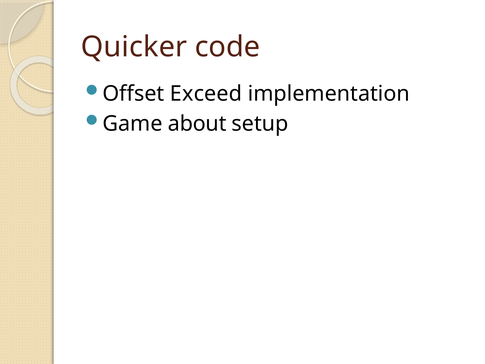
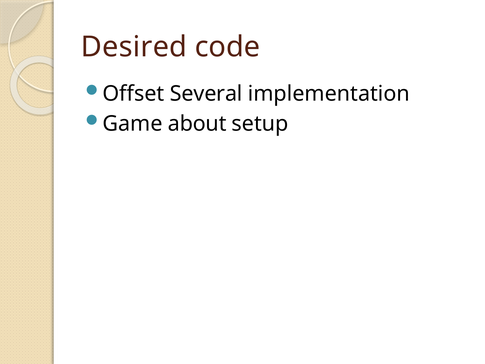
Quicker: Quicker -> Desired
Exceed: Exceed -> Several
